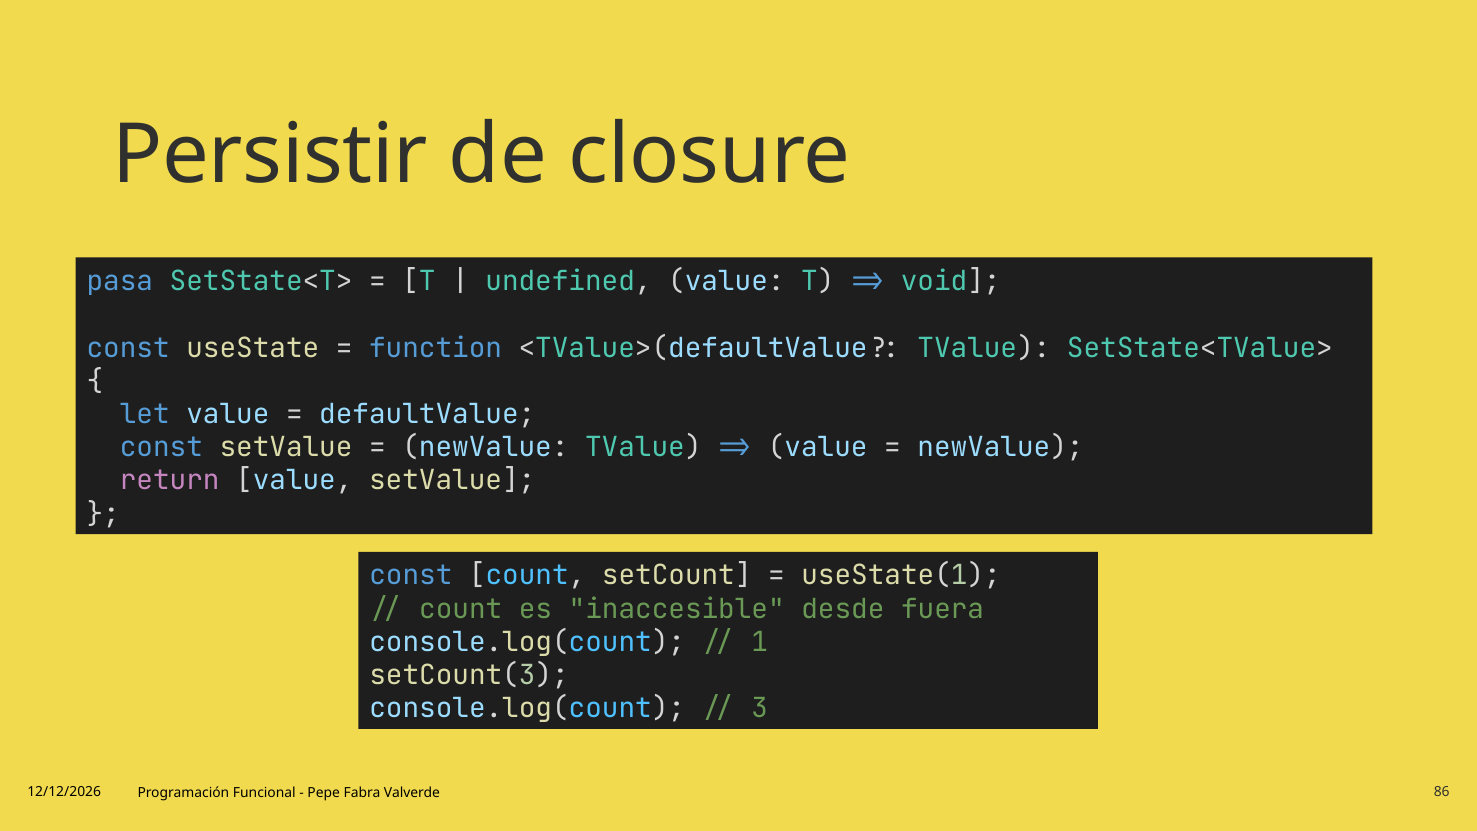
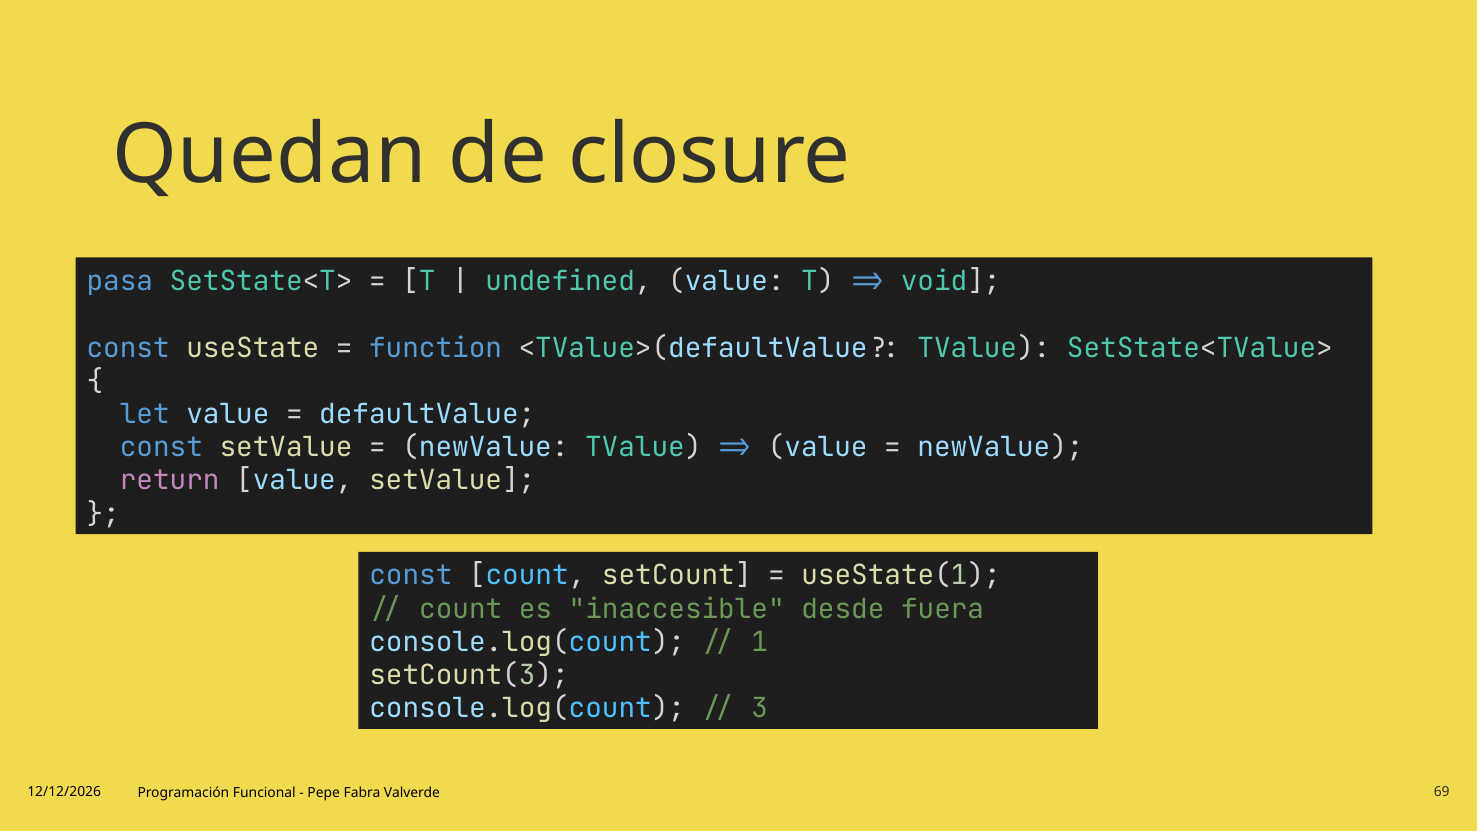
Persistir: Persistir -> Quedan
86: 86 -> 69
